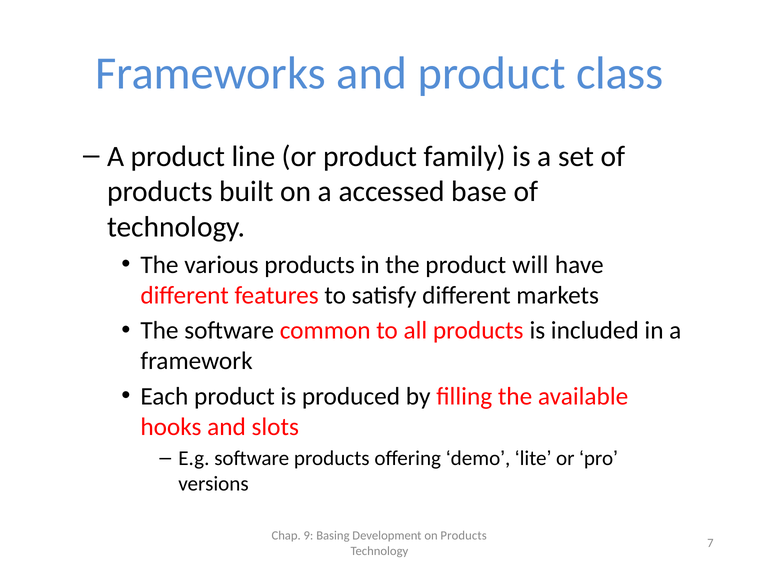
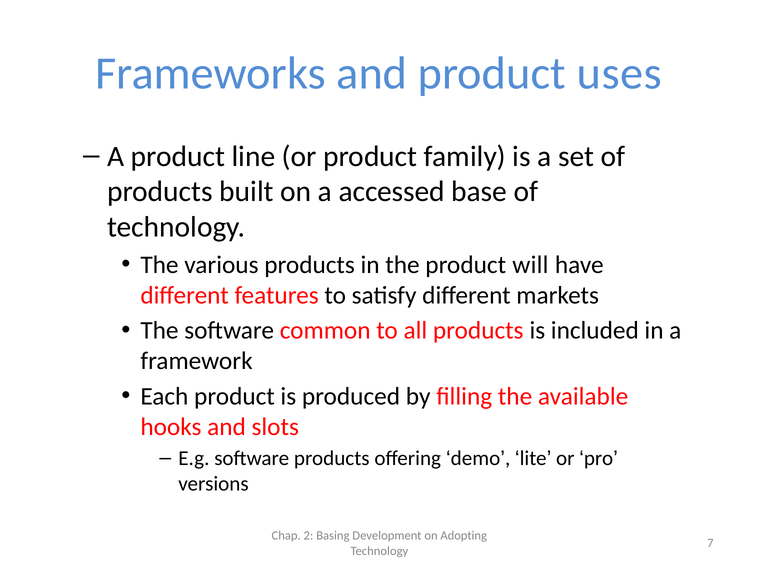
class: class -> uses
9: 9 -> 2
on Products: Products -> Adopting
